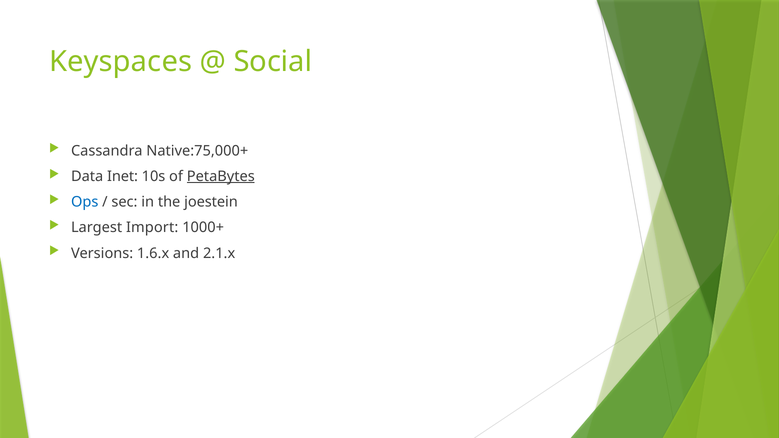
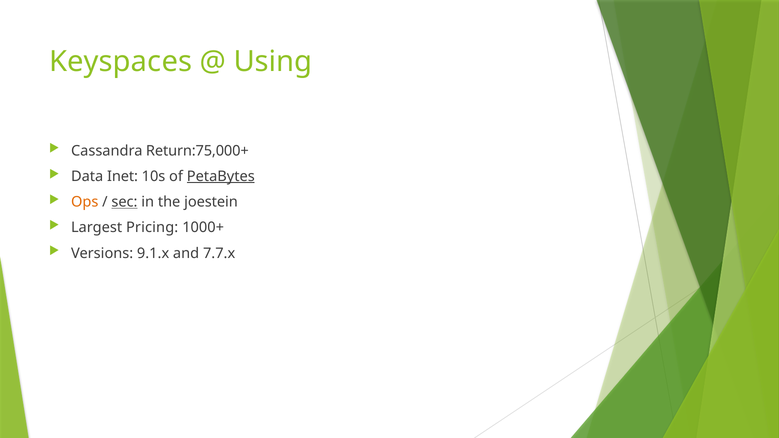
Social: Social -> Using
Native:75,000+: Native:75,000+ -> Return:75,000+
Ops colour: blue -> orange
sec underline: none -> present
Import: Import -> Pricing
1.6.x: 1.6.x -> 9.1.x
2.1.x: 2.1.x -> 7.7.x
